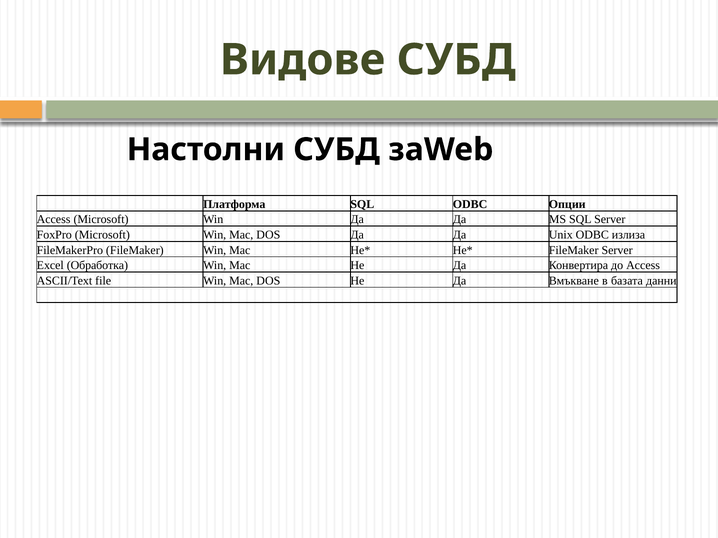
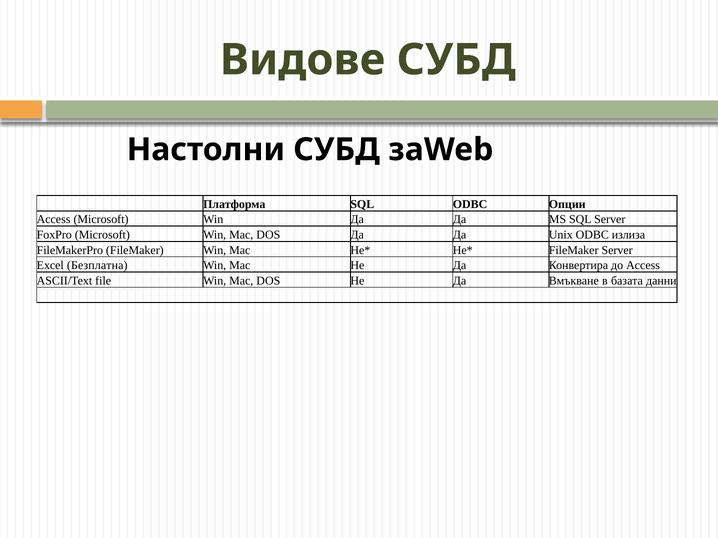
Обработка: Обработка -> Безплатна
